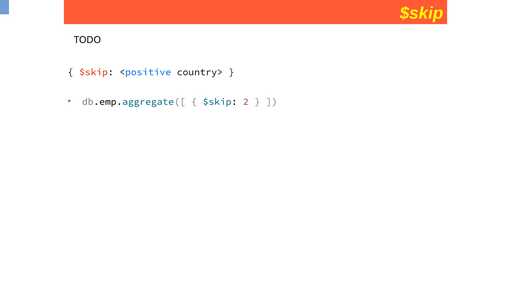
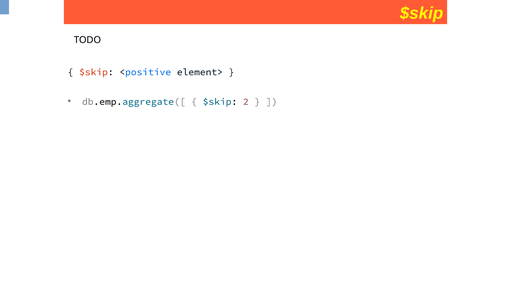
country>: country> -> element>
